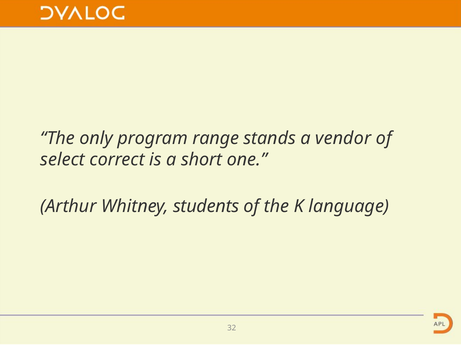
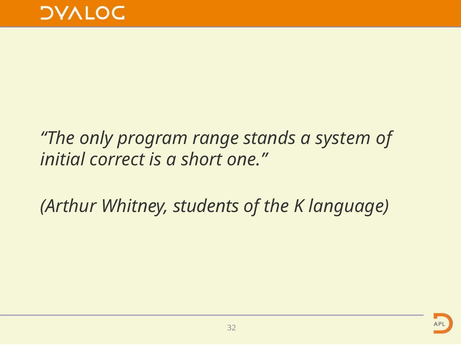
vendor: vendor -> system
select: select -> initial
